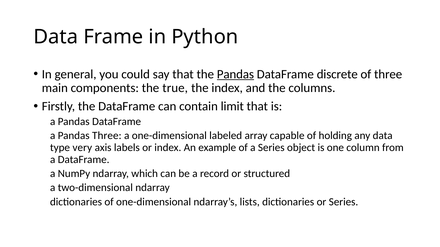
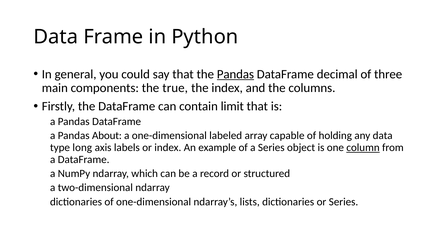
discrete: discrete -> decimal
Pandas Three: Three -> About
very: very -> long
column underline: none -> present
